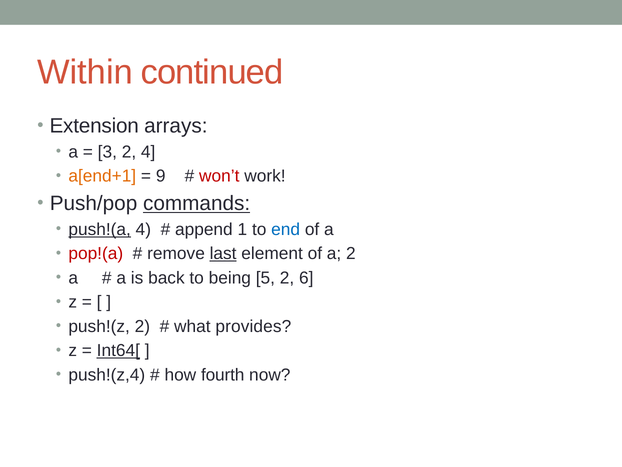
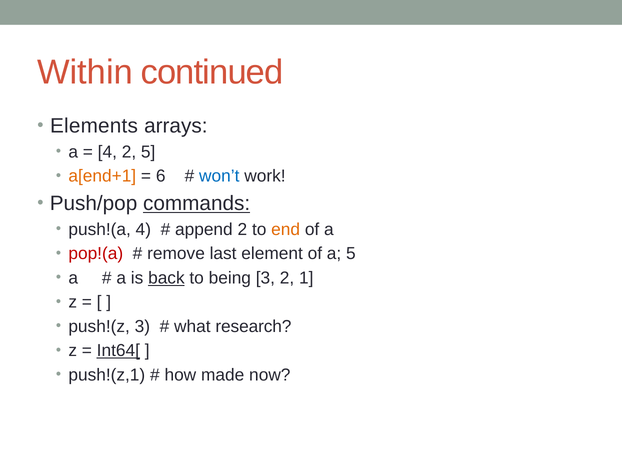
Extension: Extension -> Elements
3 at (107, 152): 3 -> 4
2 4: 4 -> 5
9: 9 -> 6
won’t colour: red -> blue
push!(a underline: present -> none
append 1: 1 -> 2
end colour: blue -> orange
last underline: present -> none
a 2: 2 -> 5
back underline: none -> present
being 5: 5 -> 3
6: 6 -> 1
push!(z 2: 2 -> 3
provides: provides -> research
push!(z,4: push!(z,4 -> push!(z,1
fourth: fourth -> made
